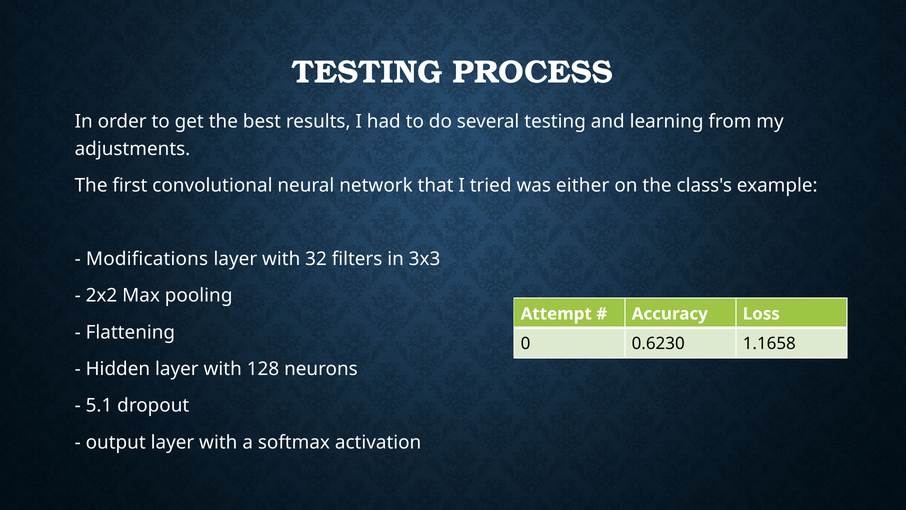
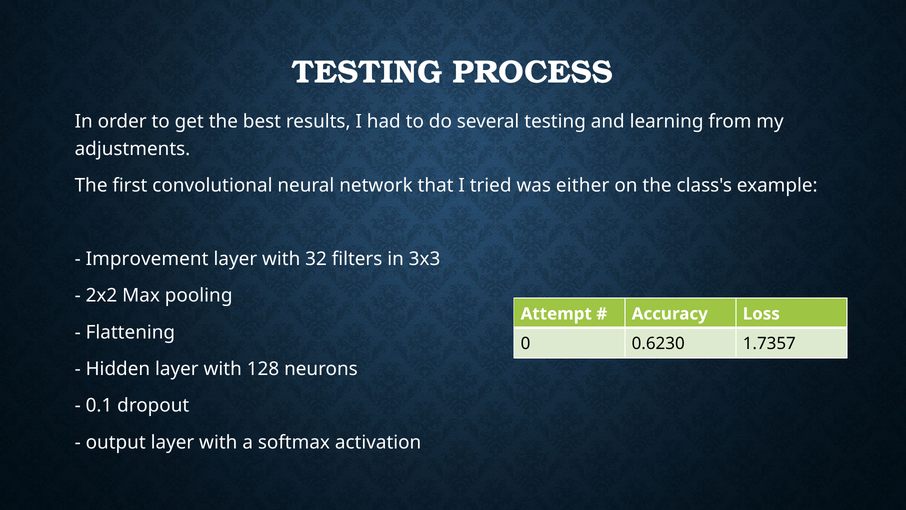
Modifications: Modifications -> Improvement
1.1658: 1.1658 -> 1.7357
5.1: 5.1 -> 0.1
